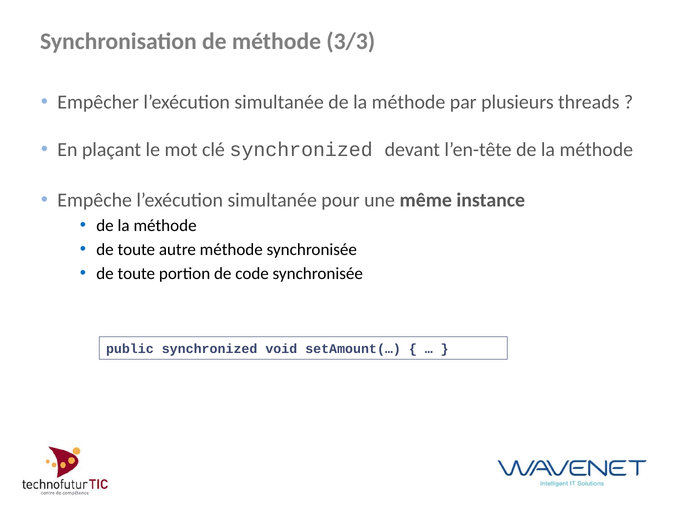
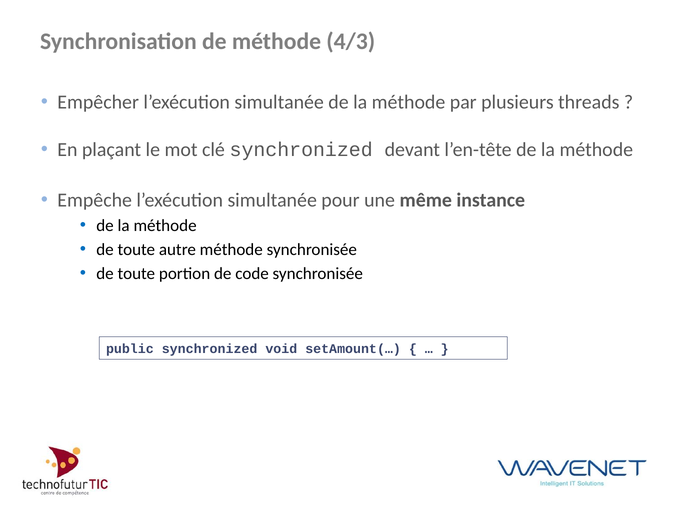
3/3: 3/3 -> 4/3
